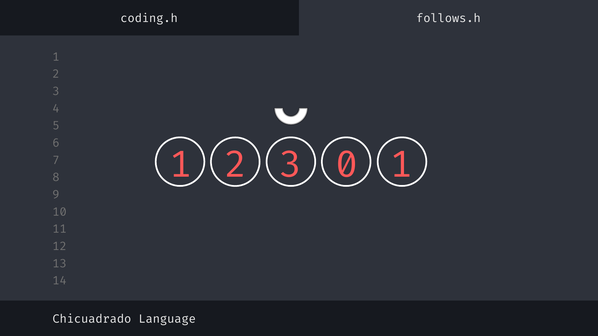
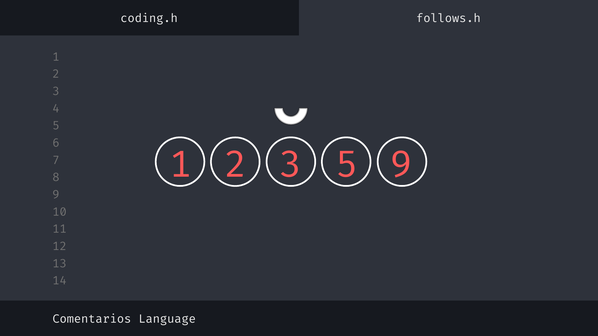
2 0: 0 -> 5
3 1: 1 -> 9
Chicuadrado: Chicuadrado -> Comentarios
